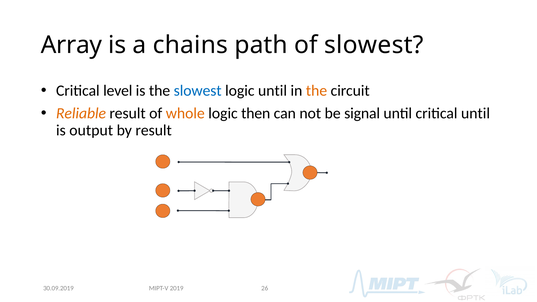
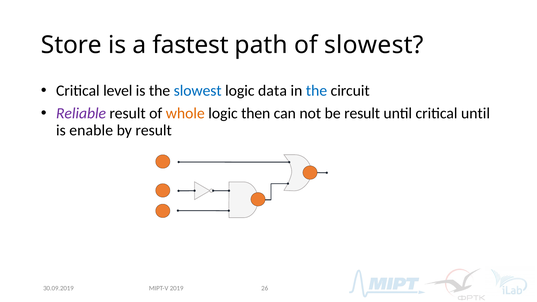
Array: Array -> Store
chains: chains -> fastest
logic until: until -> data
the at (316, 91) colour: orange -> blue
Reliable colour: orange -> purple
be signal: signal -> result
output: output -> enable
